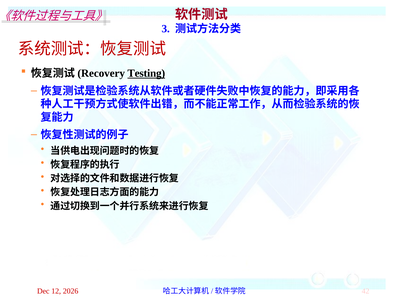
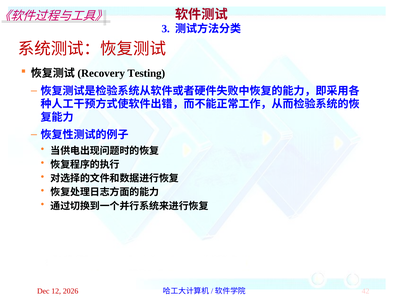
Testing underline: present -> none
